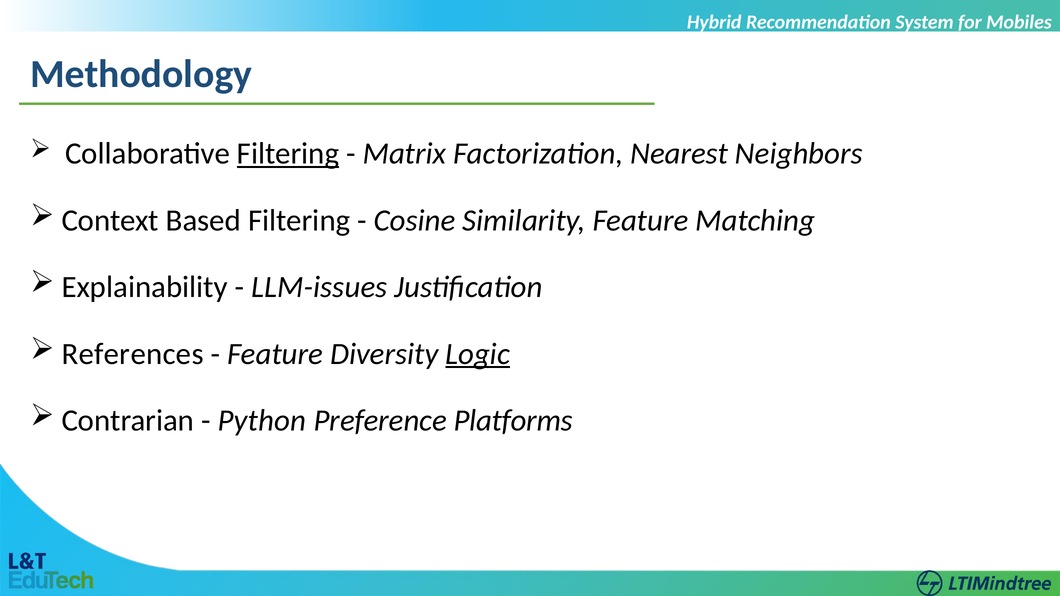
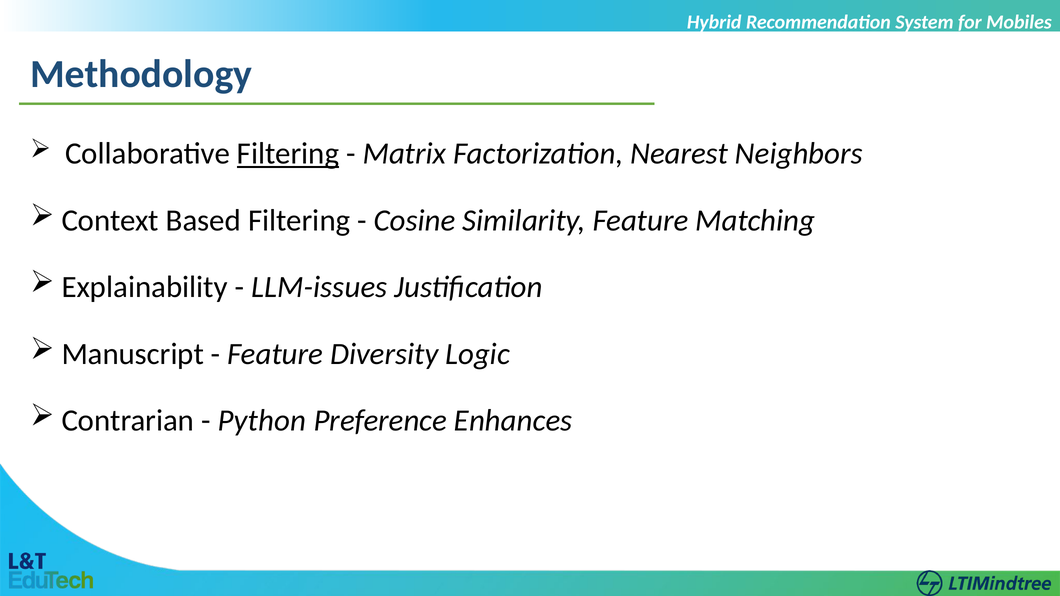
References: References -> Manuscript
Logic underline: present -> none
Platforms: Platforms -> Enhances
